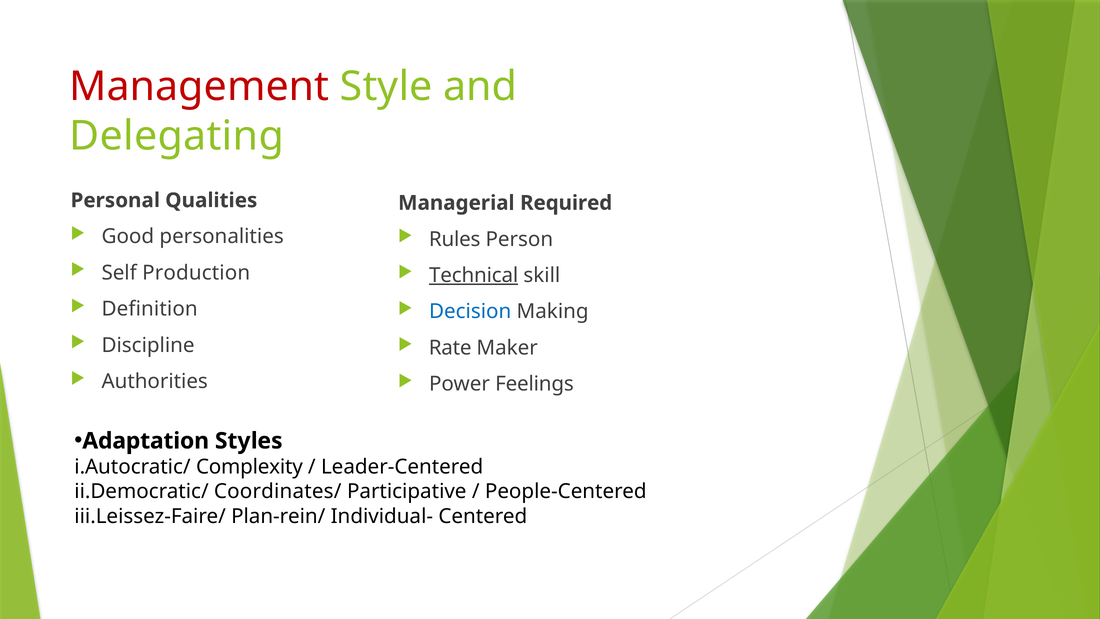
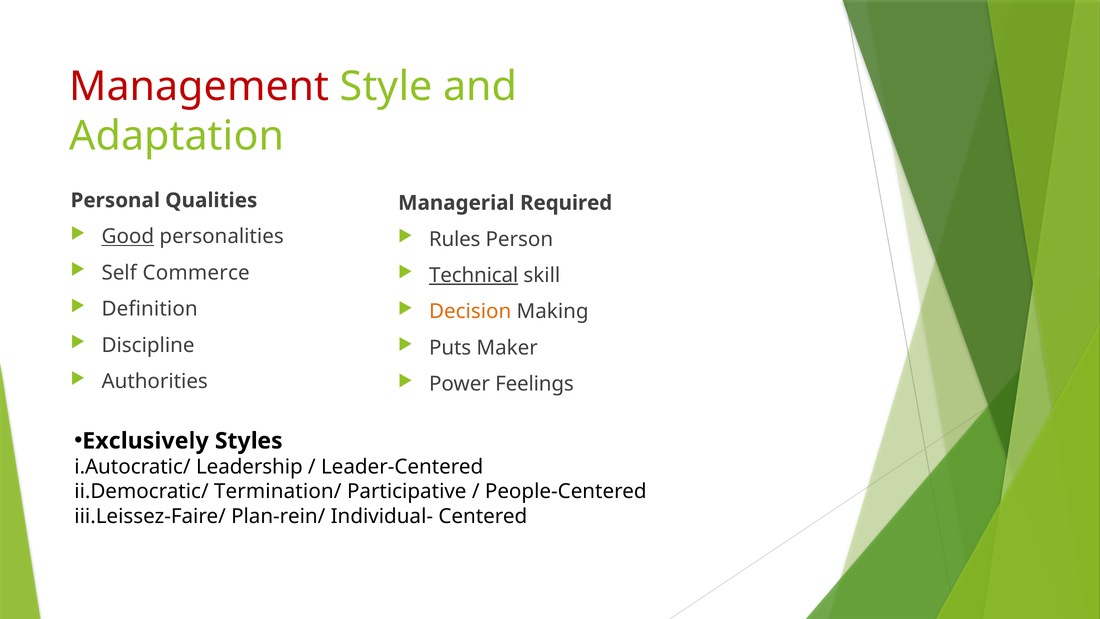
Delegating: Delegating -> Adaptation
Good underline: none -> present
Production: Production -> Commerce
Decision colour: blue -> orange
Rate: Rate -> Puts
Adaptation: Adaptation -> Exclusively
Complexity: Complexity -> Leadership
Coordinates/: Coordinates/ -> Termination/
